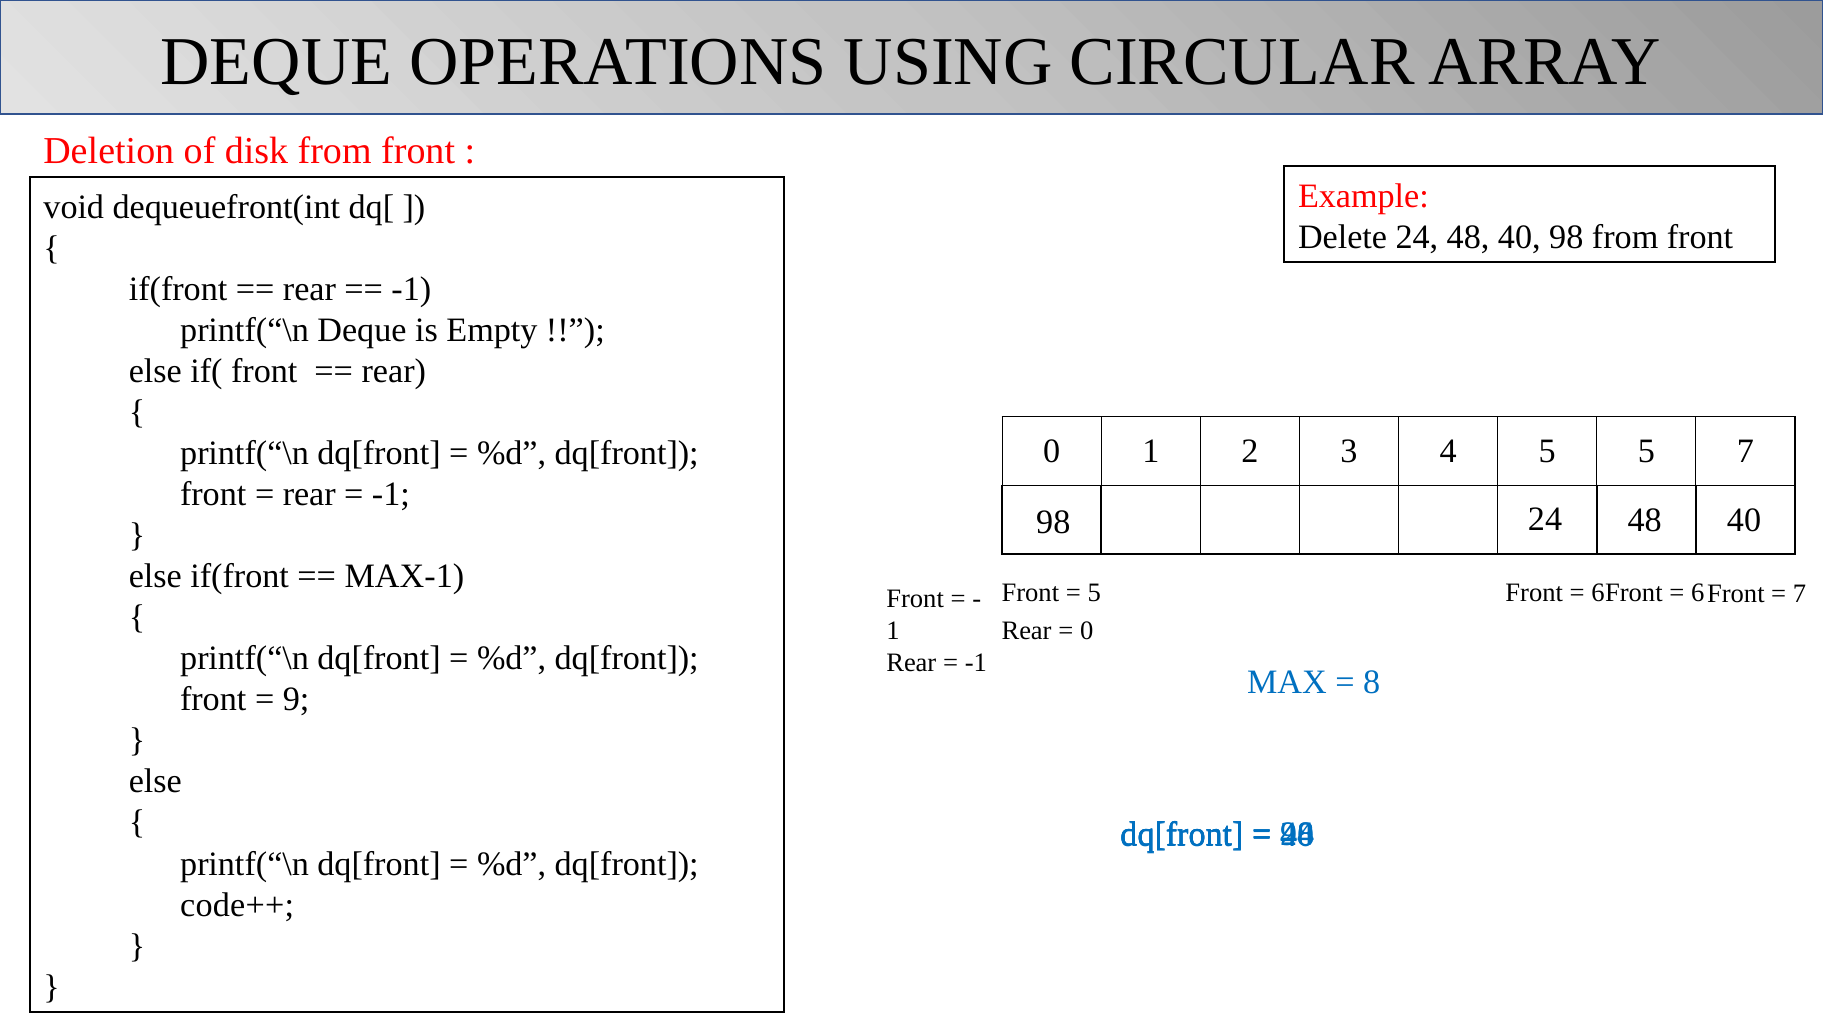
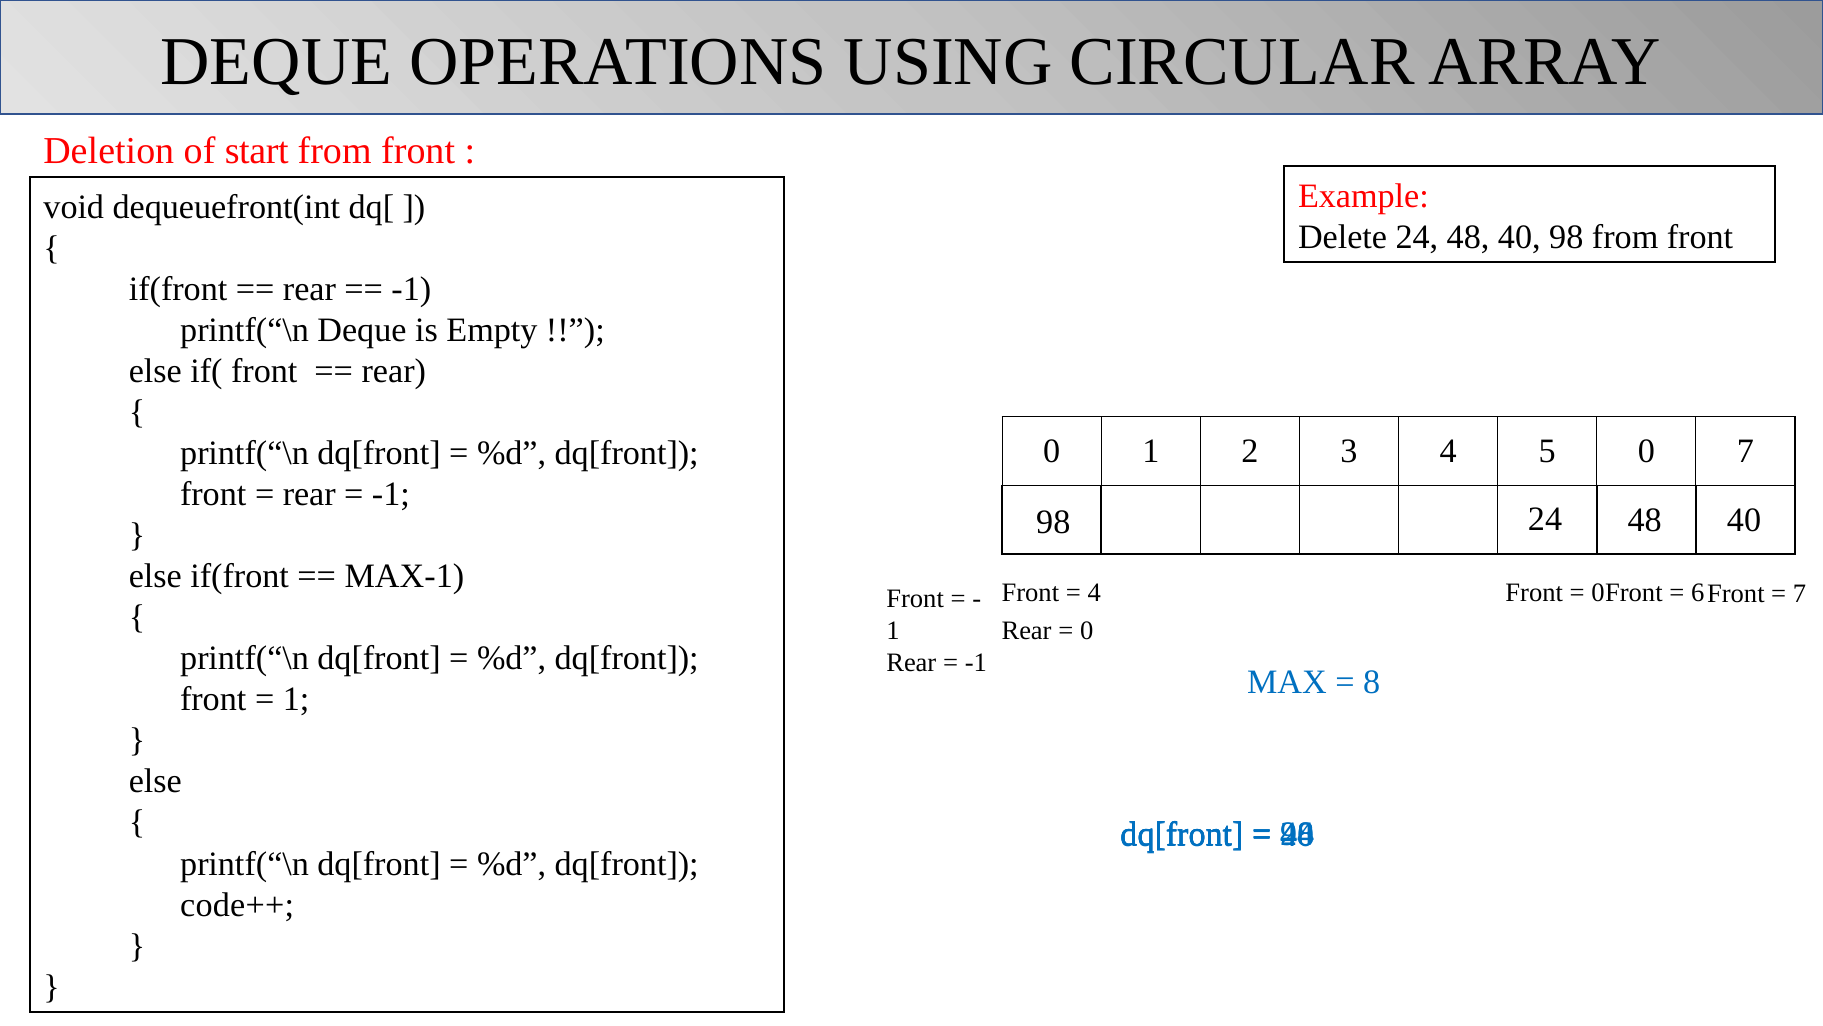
disk: disk -> start
5 5: 5 -> 0
5 at (1094, 593): 5 -> 4
6 at (1598, 593): 6 -> 0
9 at (296, 699): 9 -> 1
